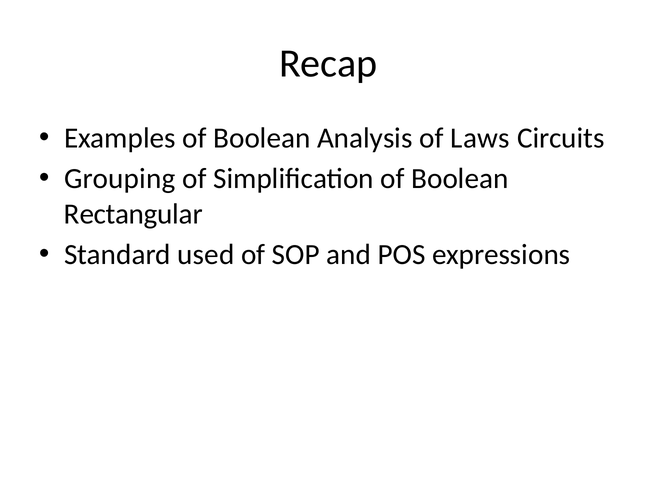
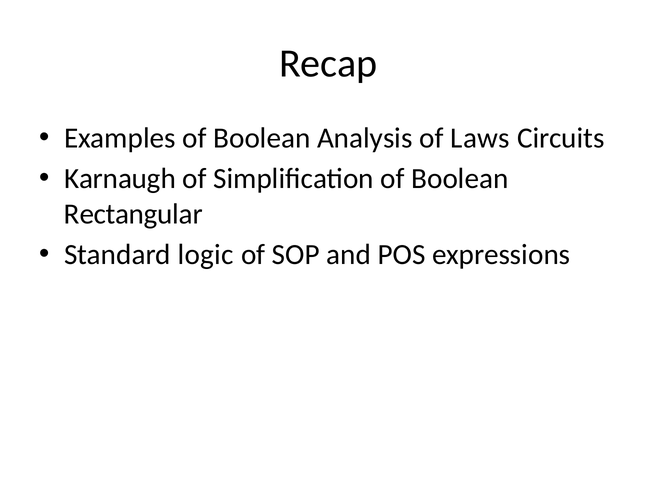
Grouping: Grouping -> Karnaugh
used: used -> logic
